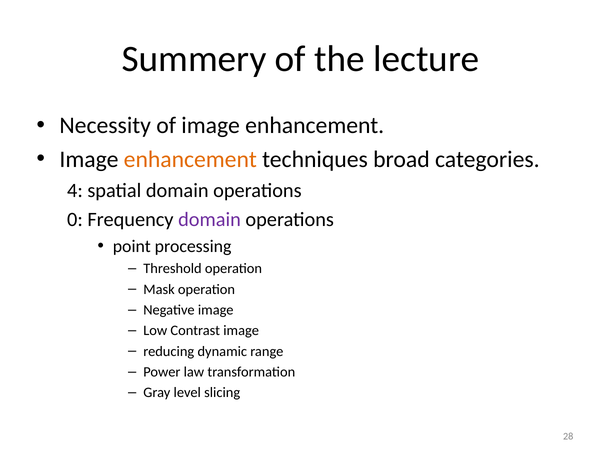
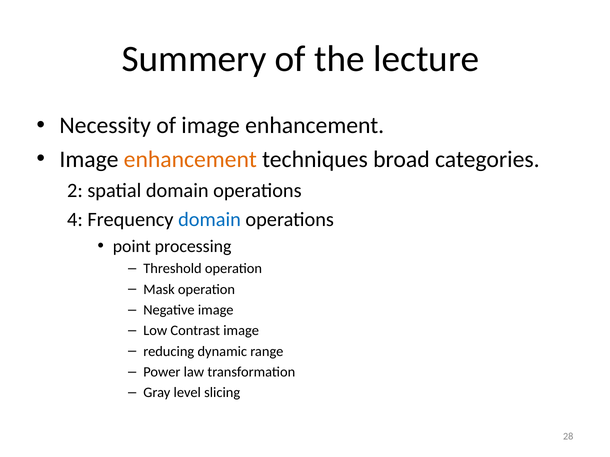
4: 4 -> 2
0: 0 -> 4
domain at (210, 220) colour: purple -> blue
